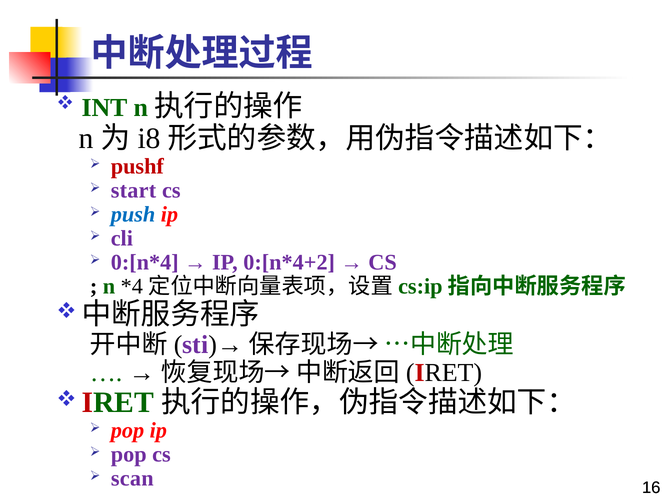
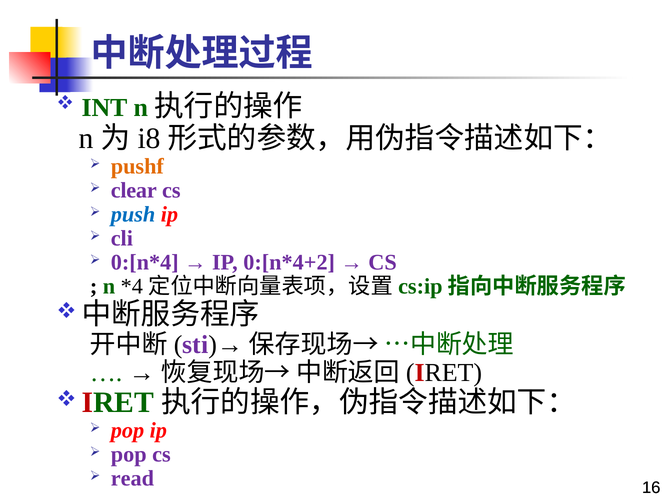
pushf colour: red -> orange
start: start -> clear
scan: scan -> read
